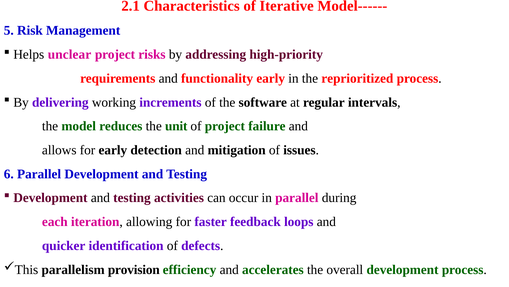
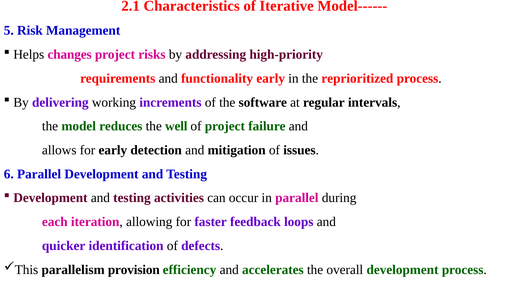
unclear: unclear -> changes
unit: unit -> well
